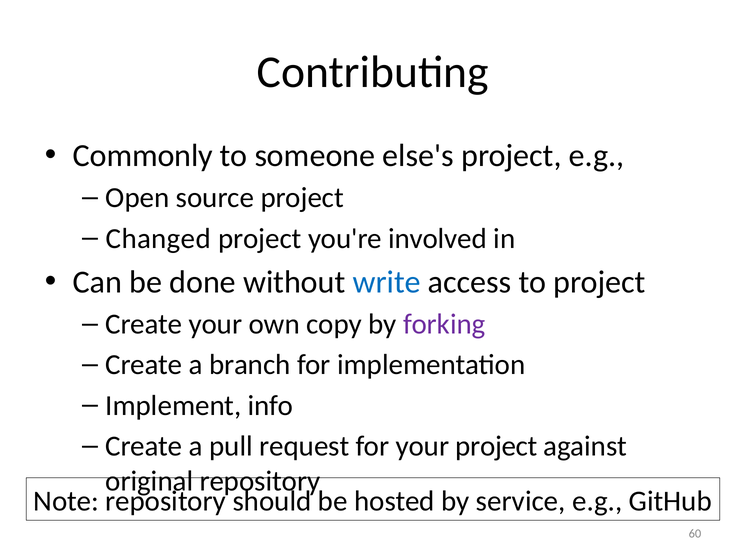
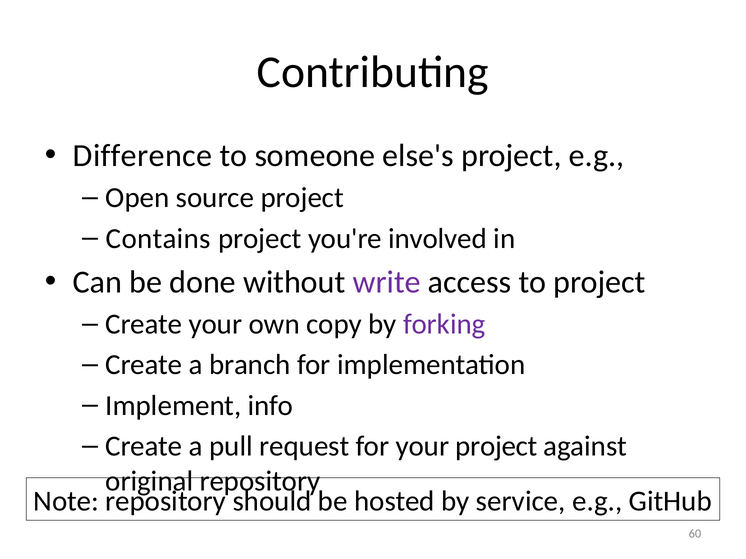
Commonly: Commonly -> Difference
Changed: Changed -> Contains
write colour: blue -> purple
